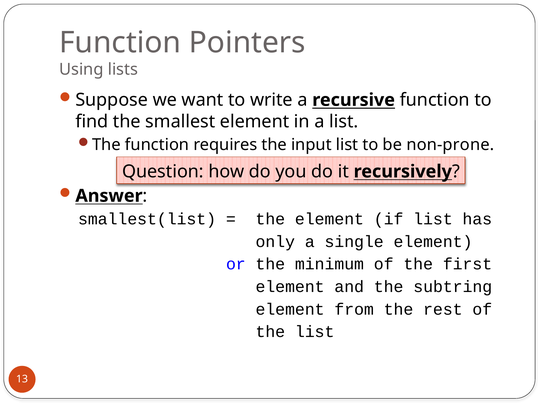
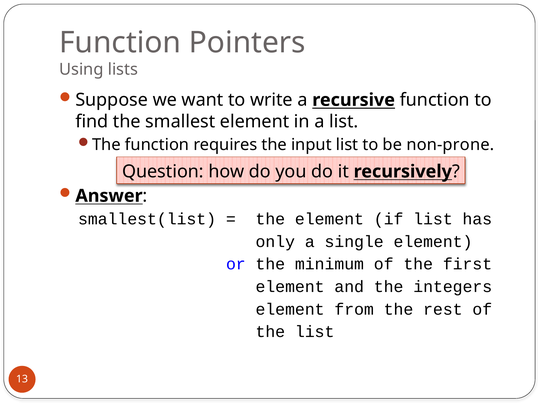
subtring: subtring -> integers
